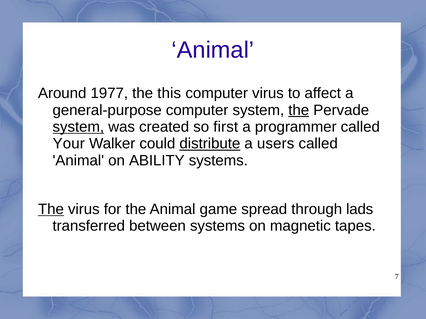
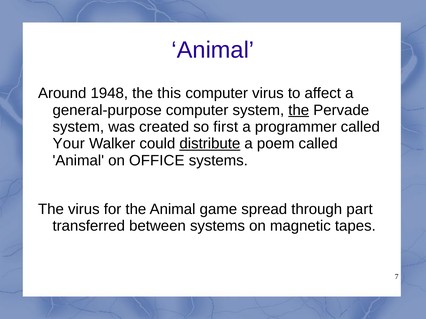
1977: 1977 -> 1948
system at (78, 127) underline: present -> none
users: users -> poem
ABILITY: ABILITY -> OFFICE
The at (51, 209) underline: present -> none
lads: lads -> part
